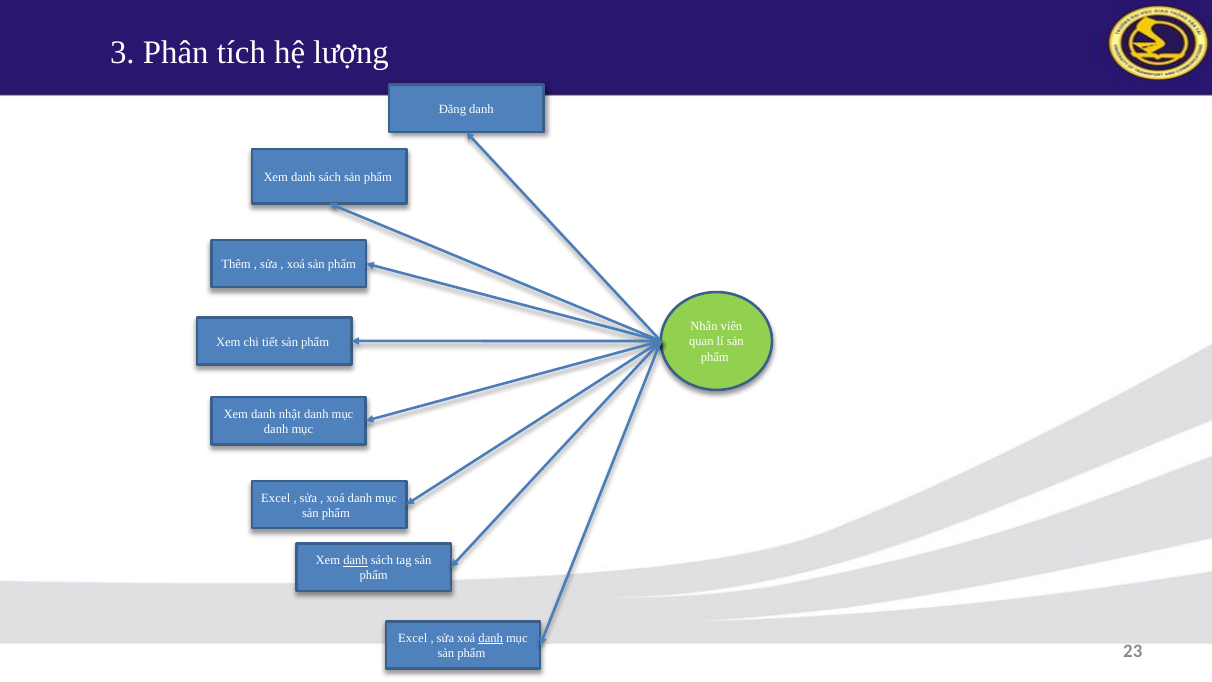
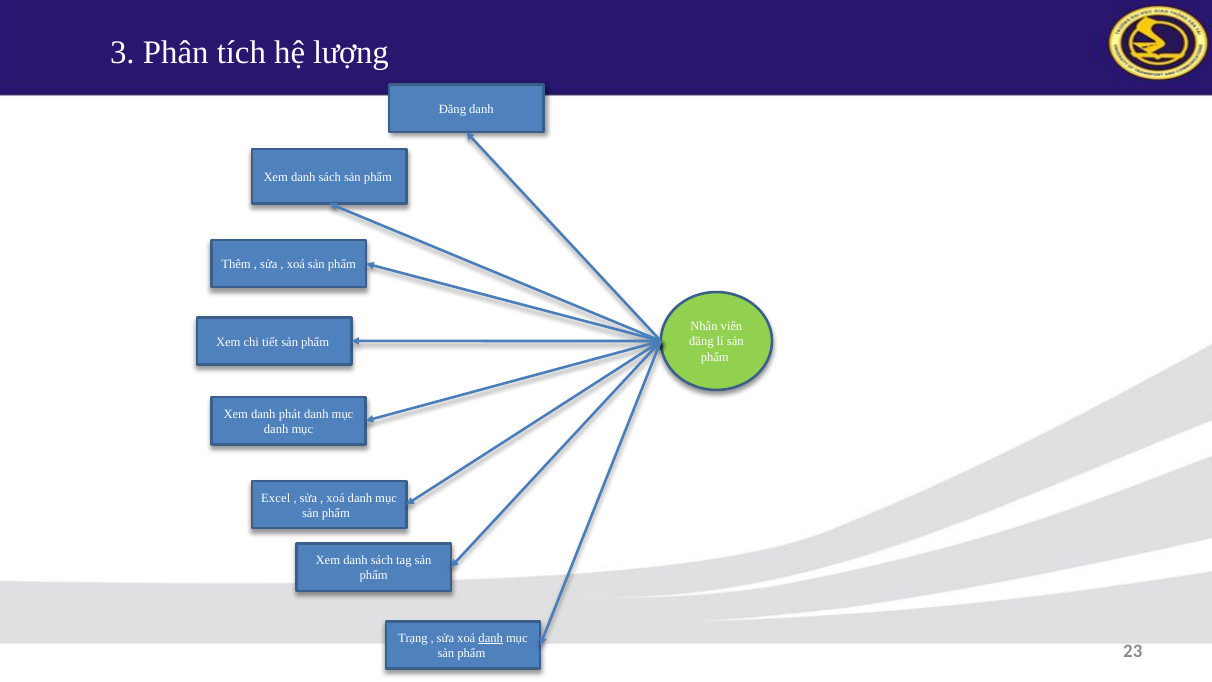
quan at (701, 342): quan -> đăng
nhật: nhật -> phát
danh at (355, 560) underline: present -> none
Excel at (413, 638): Excel -> Trạng
